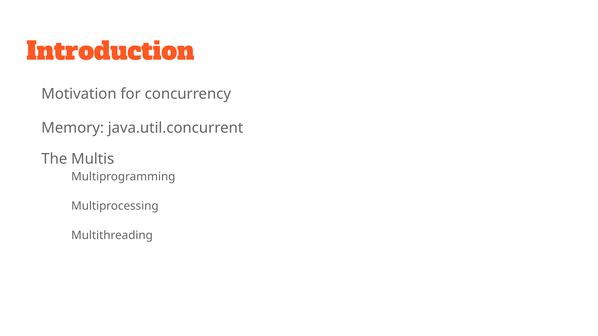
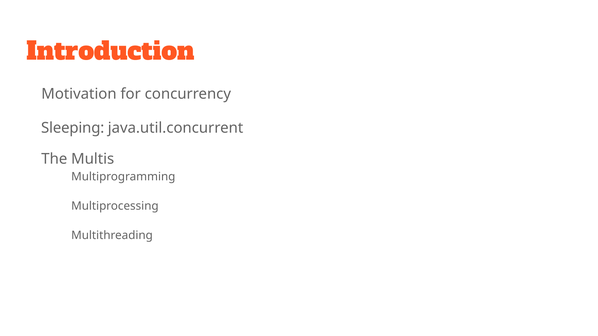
Memory: Memory -> Sleeping
